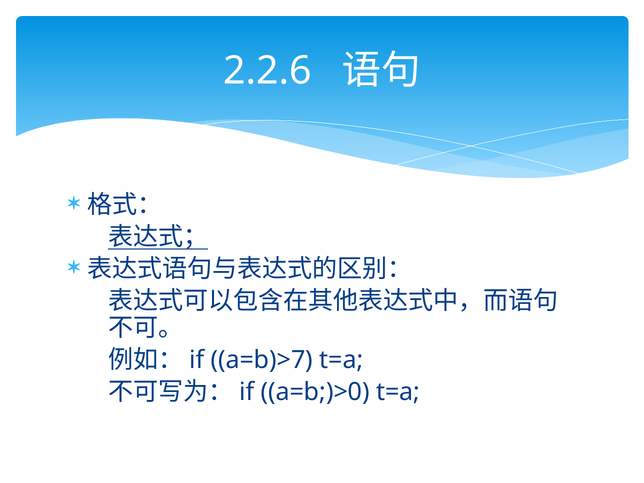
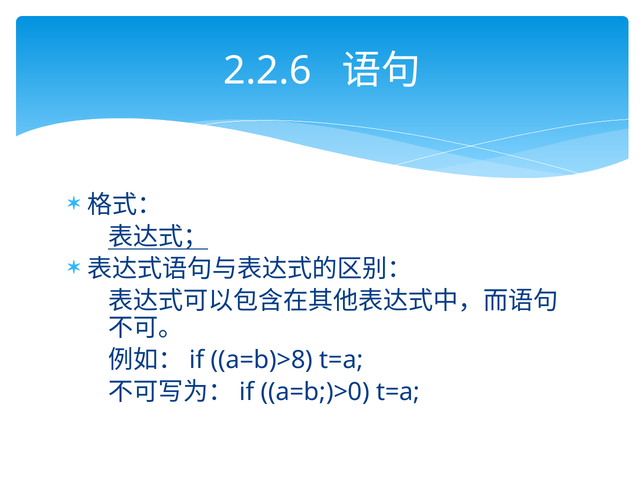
a=b)>7: a=b)>7 -> a=b)>8
